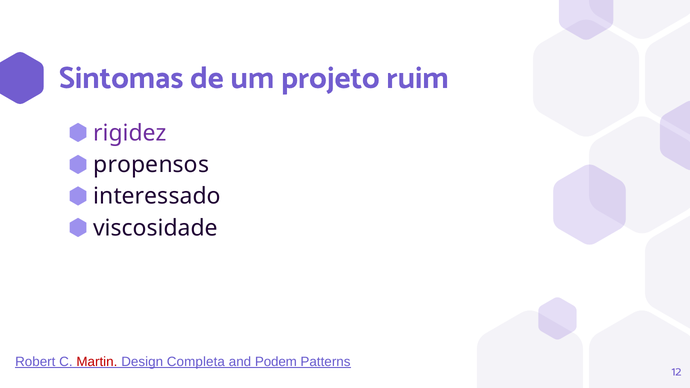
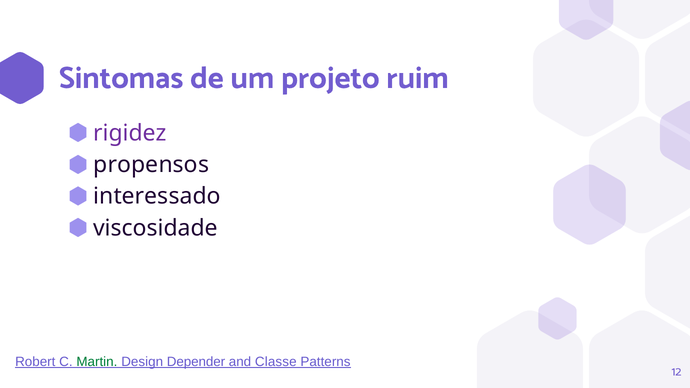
Martin colour: red -> green
Completa: Completa -> Depender
Podem: Podem -> Classe
